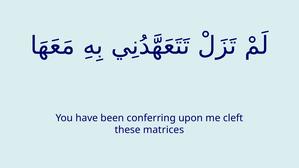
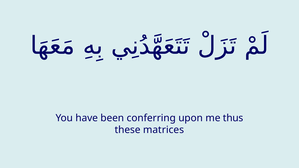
cleft: cleft -> thus
